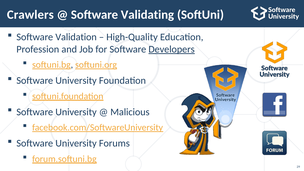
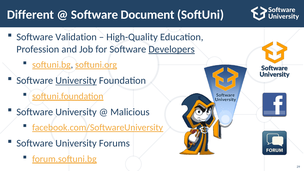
Crawlers: Crawlers -> Different
Validating: Validating -> Document
University at (76, 81) underline: none -> present
